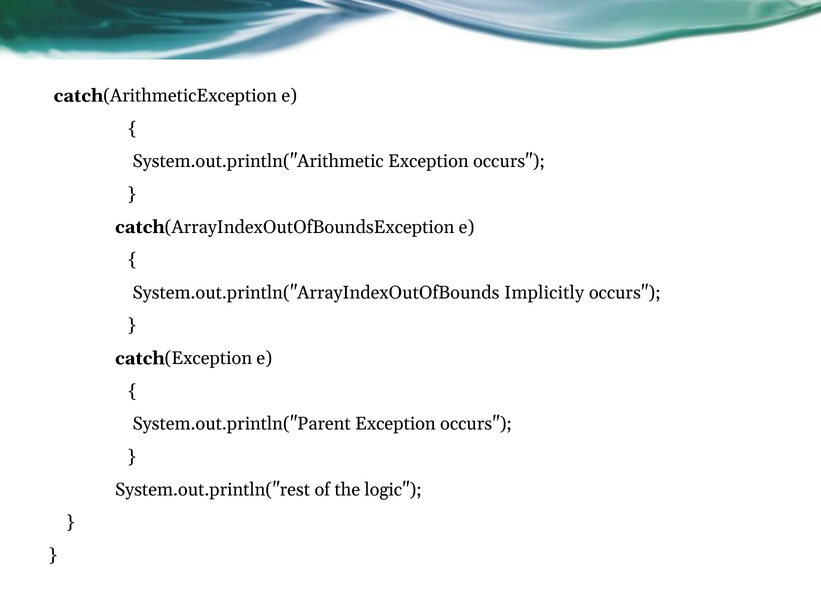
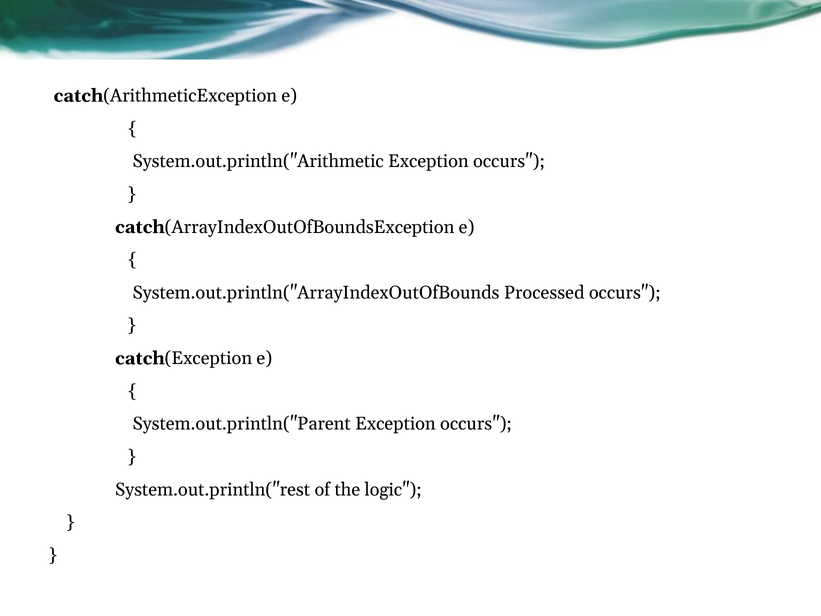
Implicitly: Implicitly -> Processed
